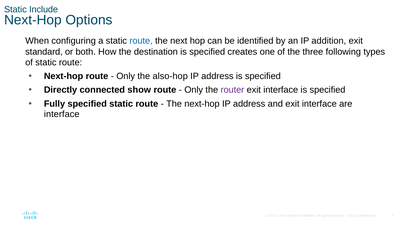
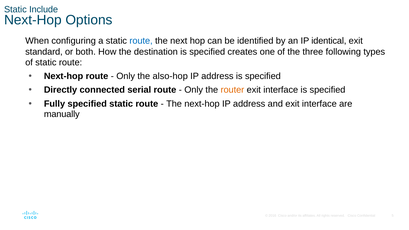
addition: addition -> identical
show: show -> serial
router colour: purple -> orange
interface at (62, 114): interface -> manually
